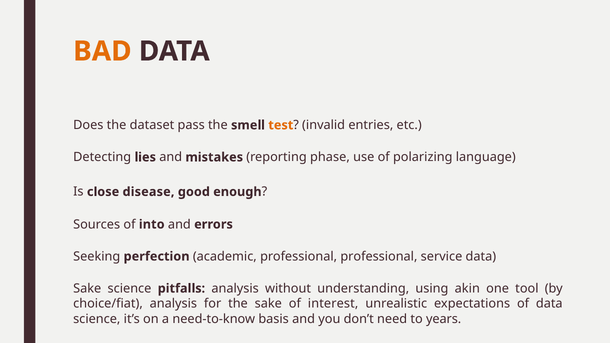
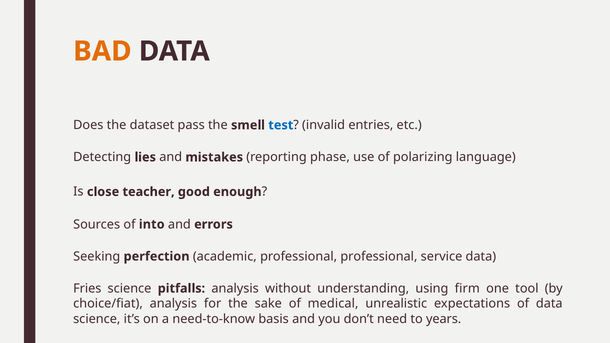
test colour: orange -> blue
disease: disease -> teacher
Sake at (87, 289): Sake -> Fries
akin: akin -> firm
interest: interest -> medical
